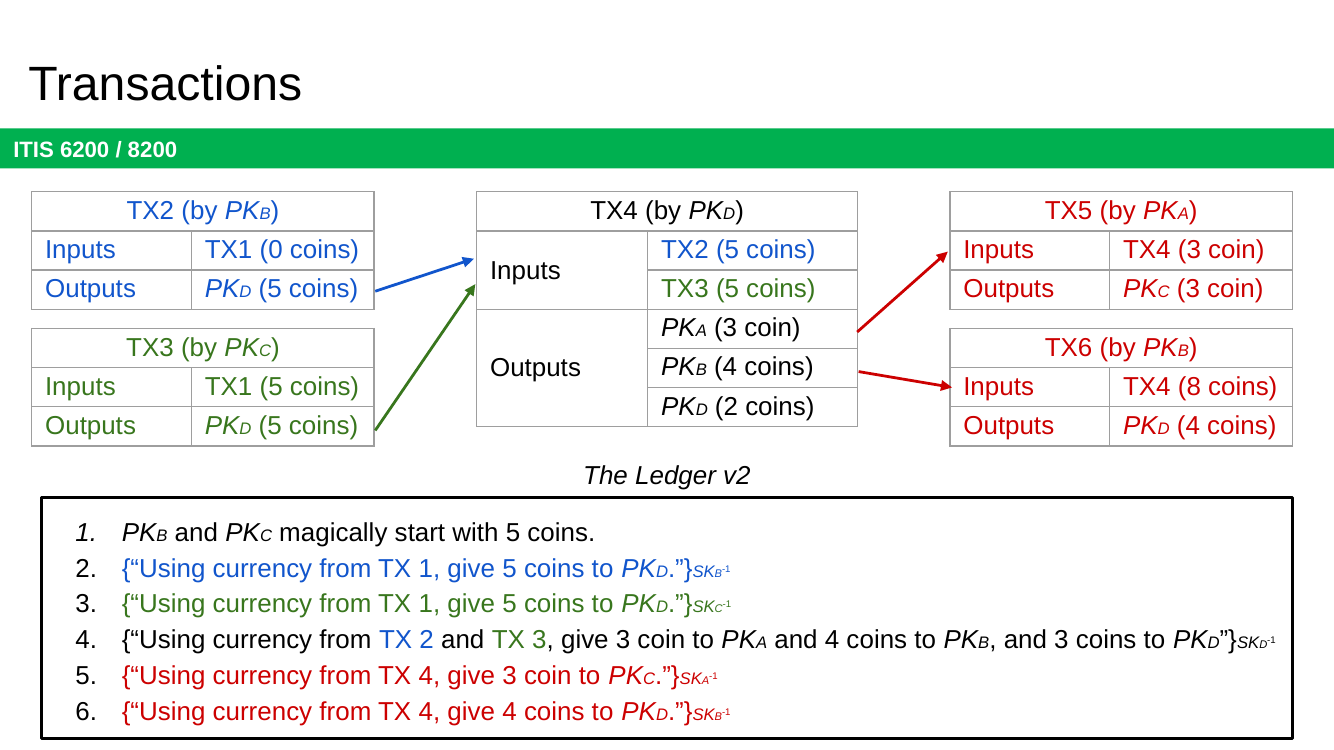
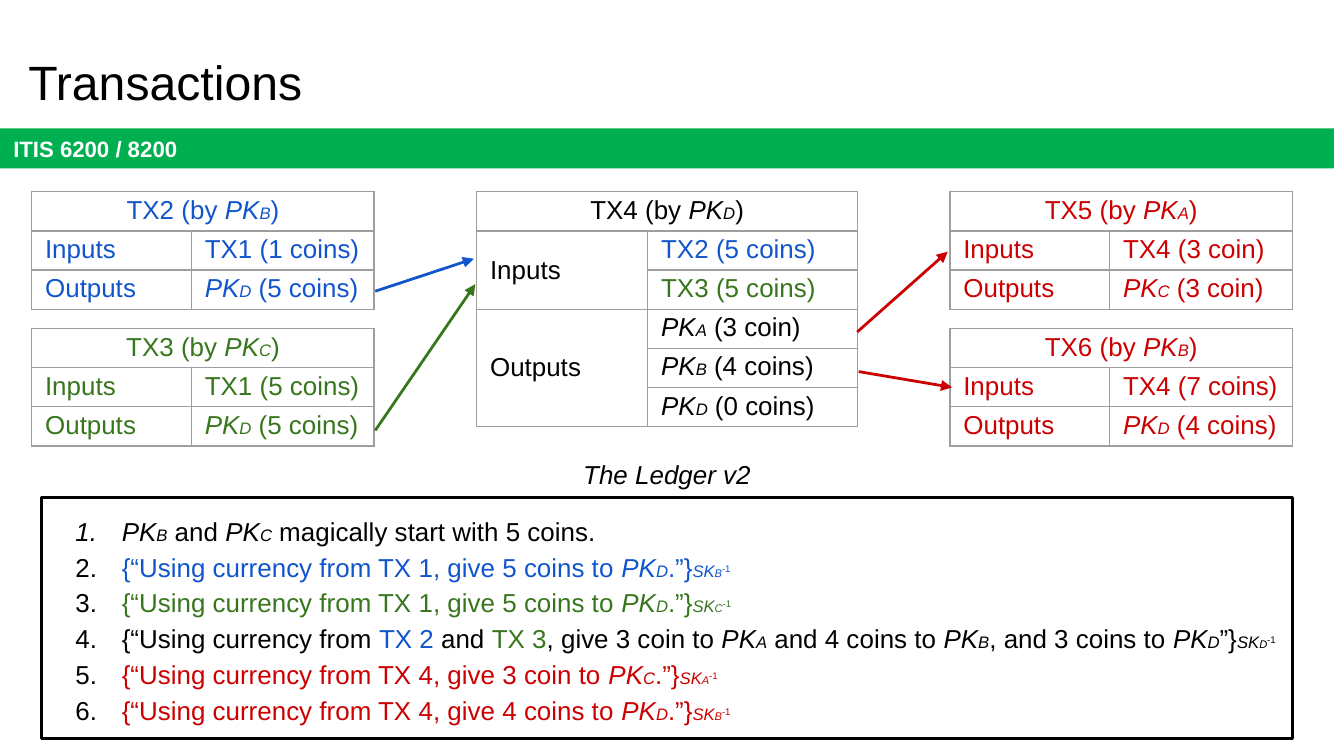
TX1 0: 0 -> 1
8: 8 -> 7
2 at (726, 407): 2 -> 0
